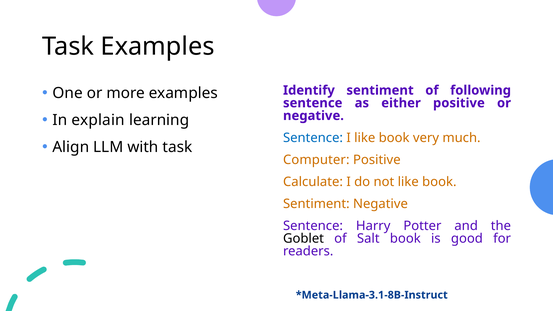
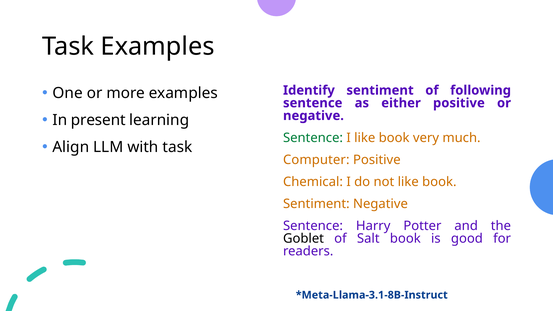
explain: explain -> present
Sentence at (313, 138) colour: blue -> green
Calculate: Calculate -> Chemical
